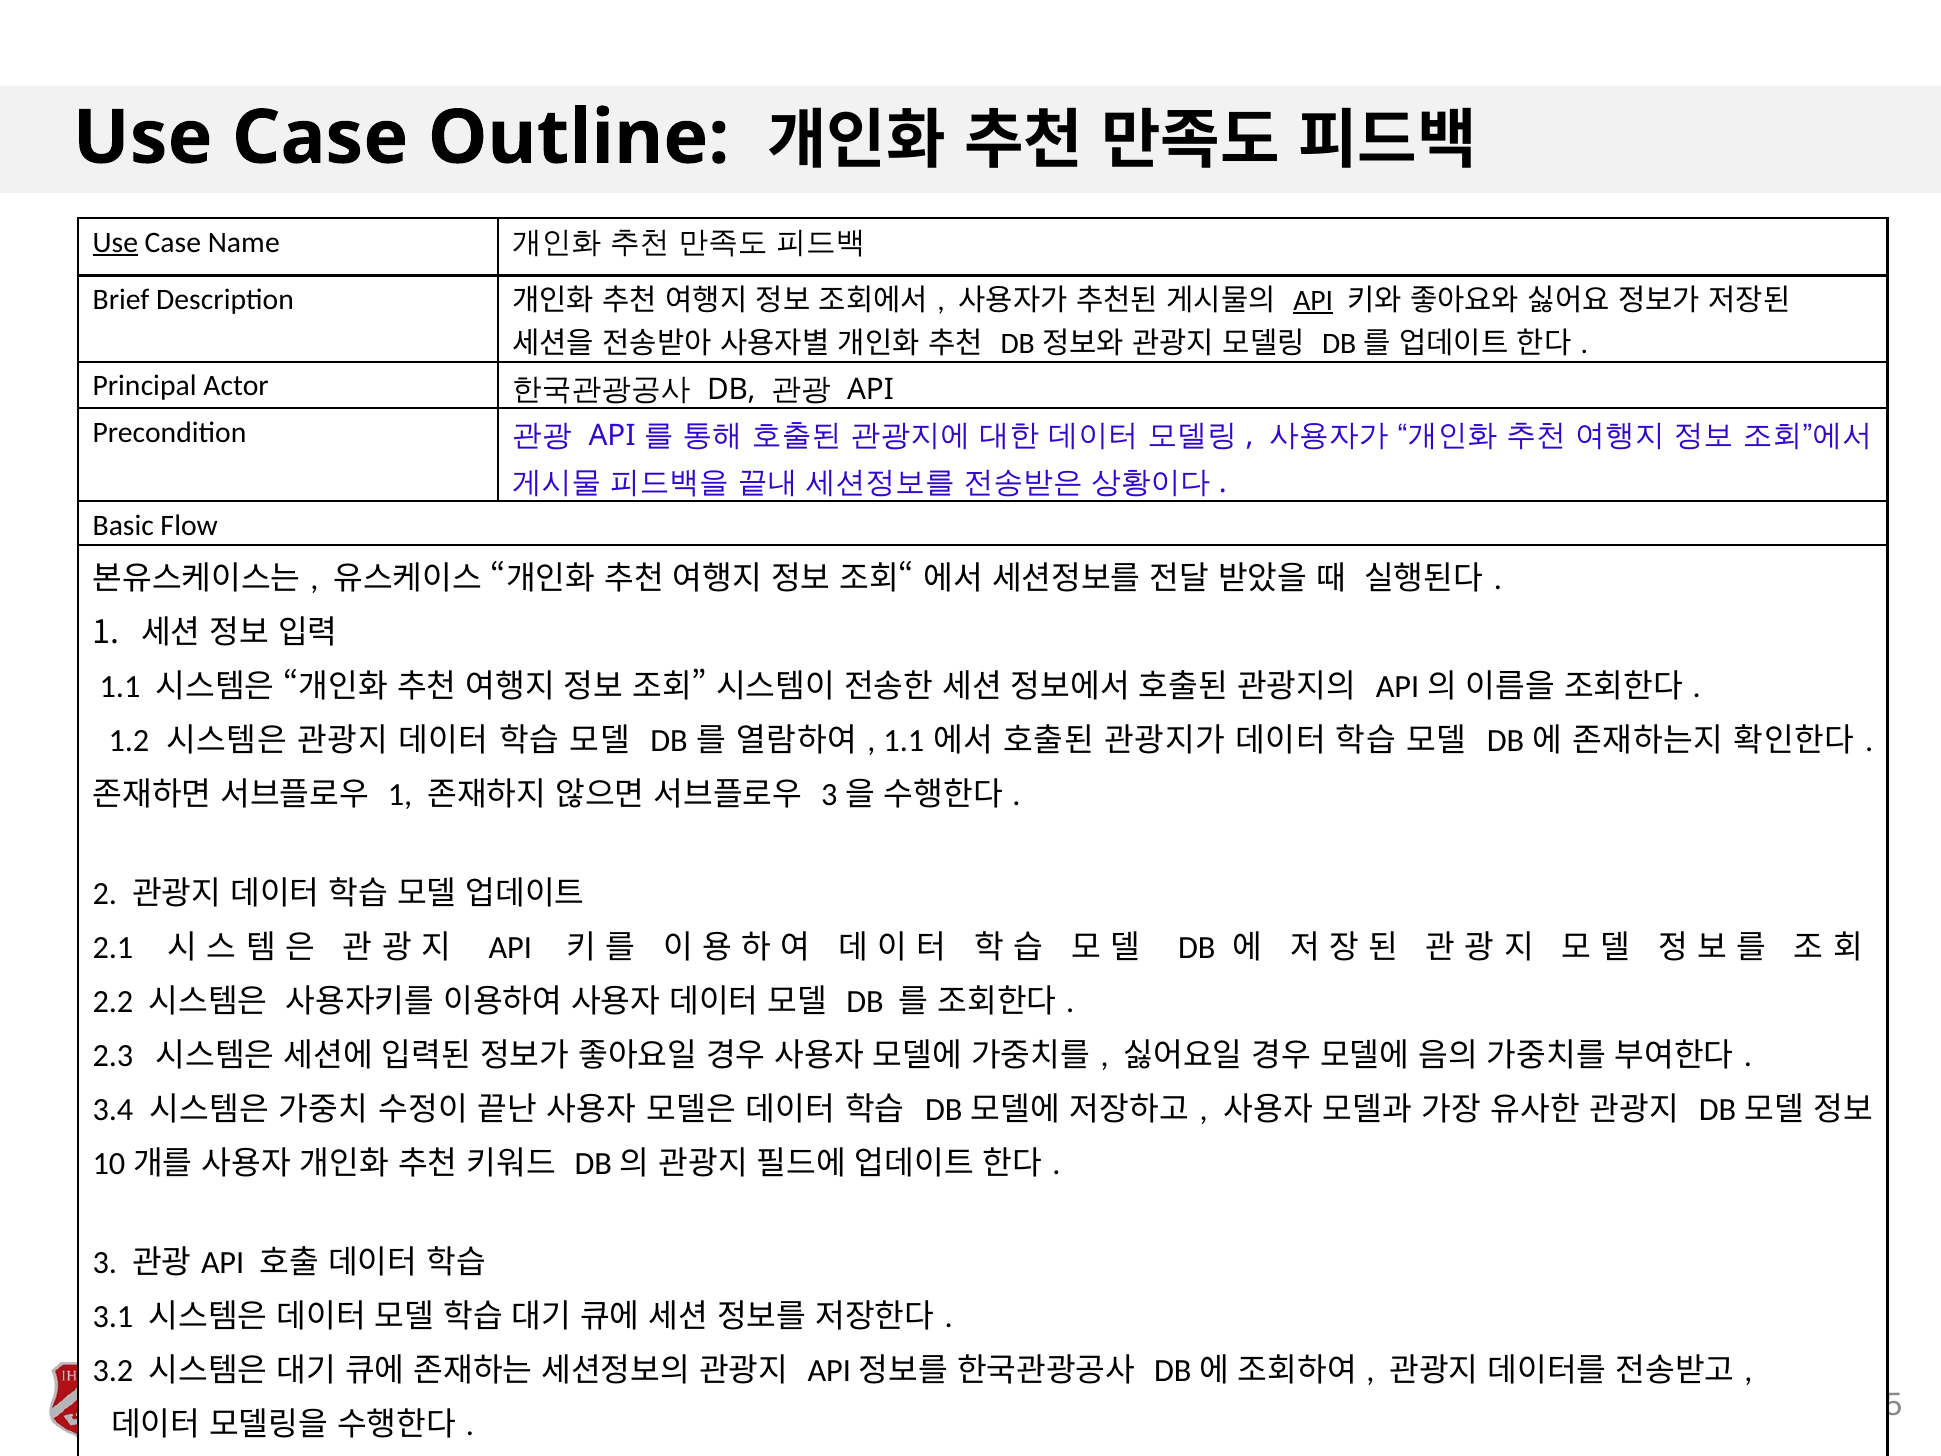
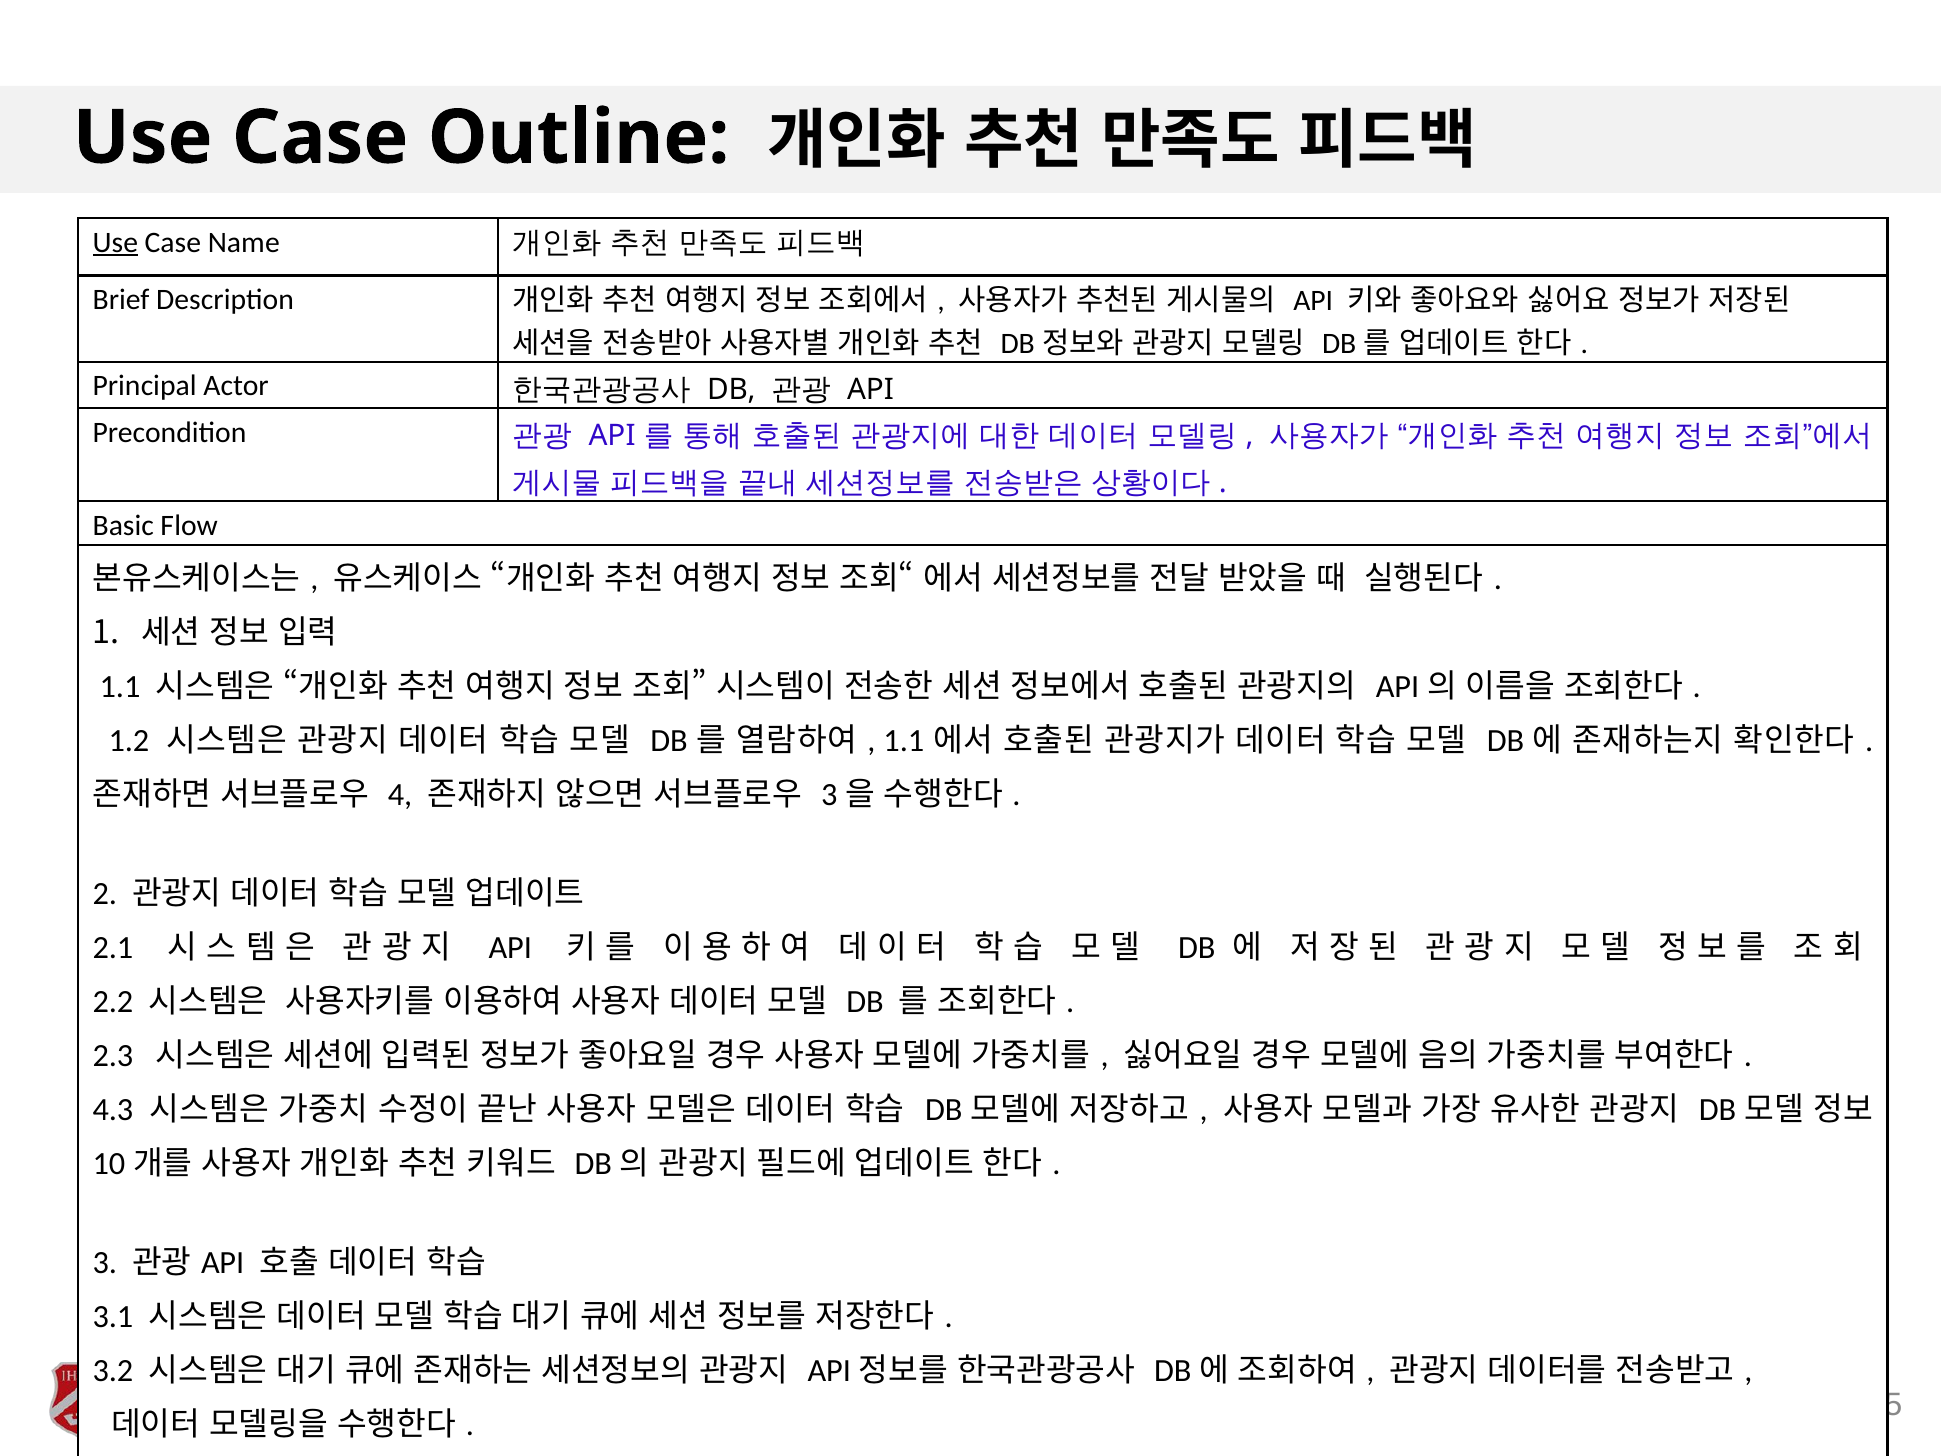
API at (1313, 300) underline: present -> none
1 at (400, 794): 1 -> 4
3.4: 3.4 -> 4.3
